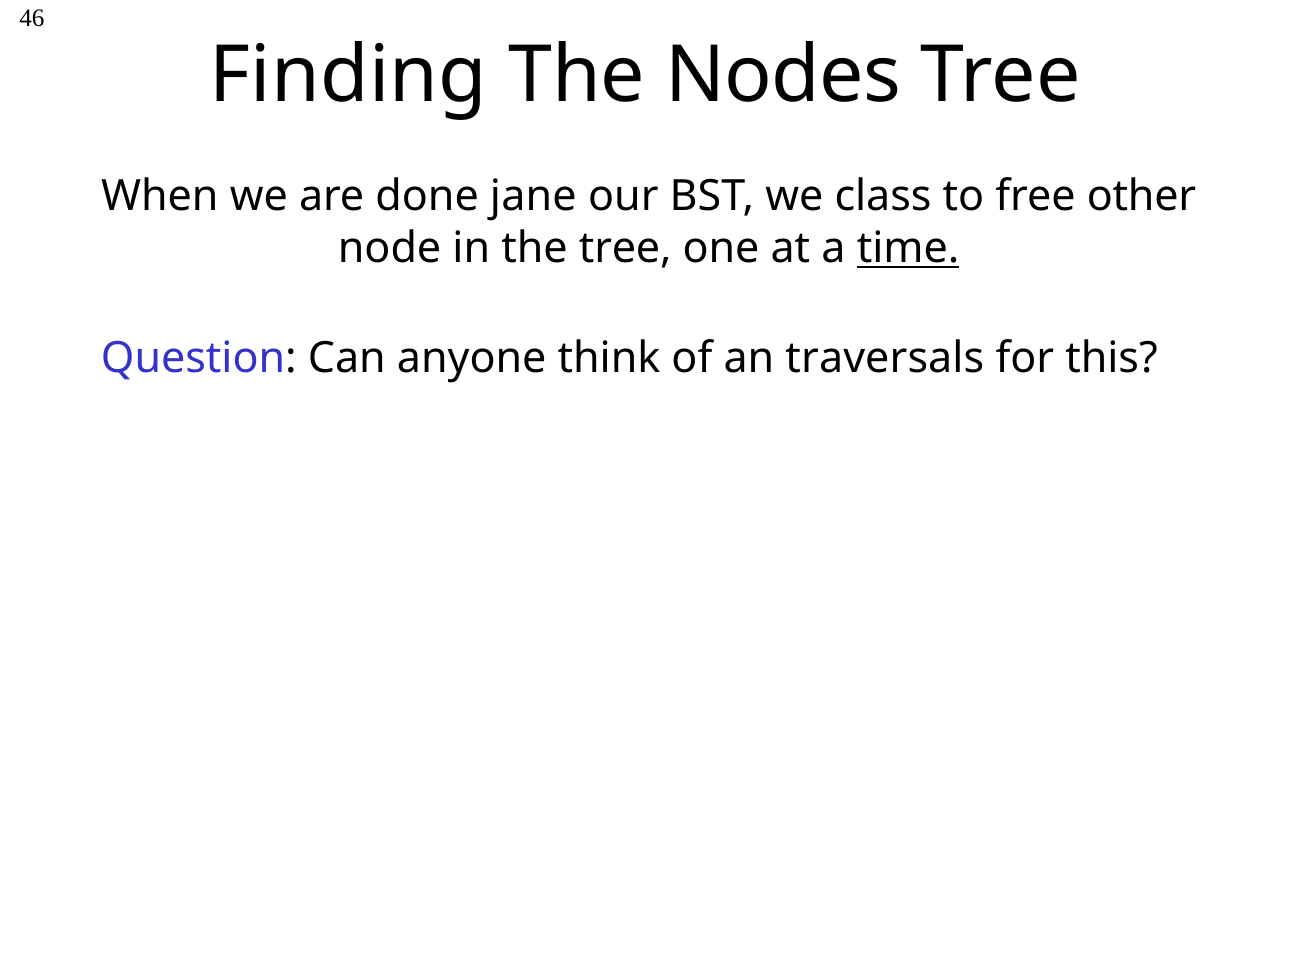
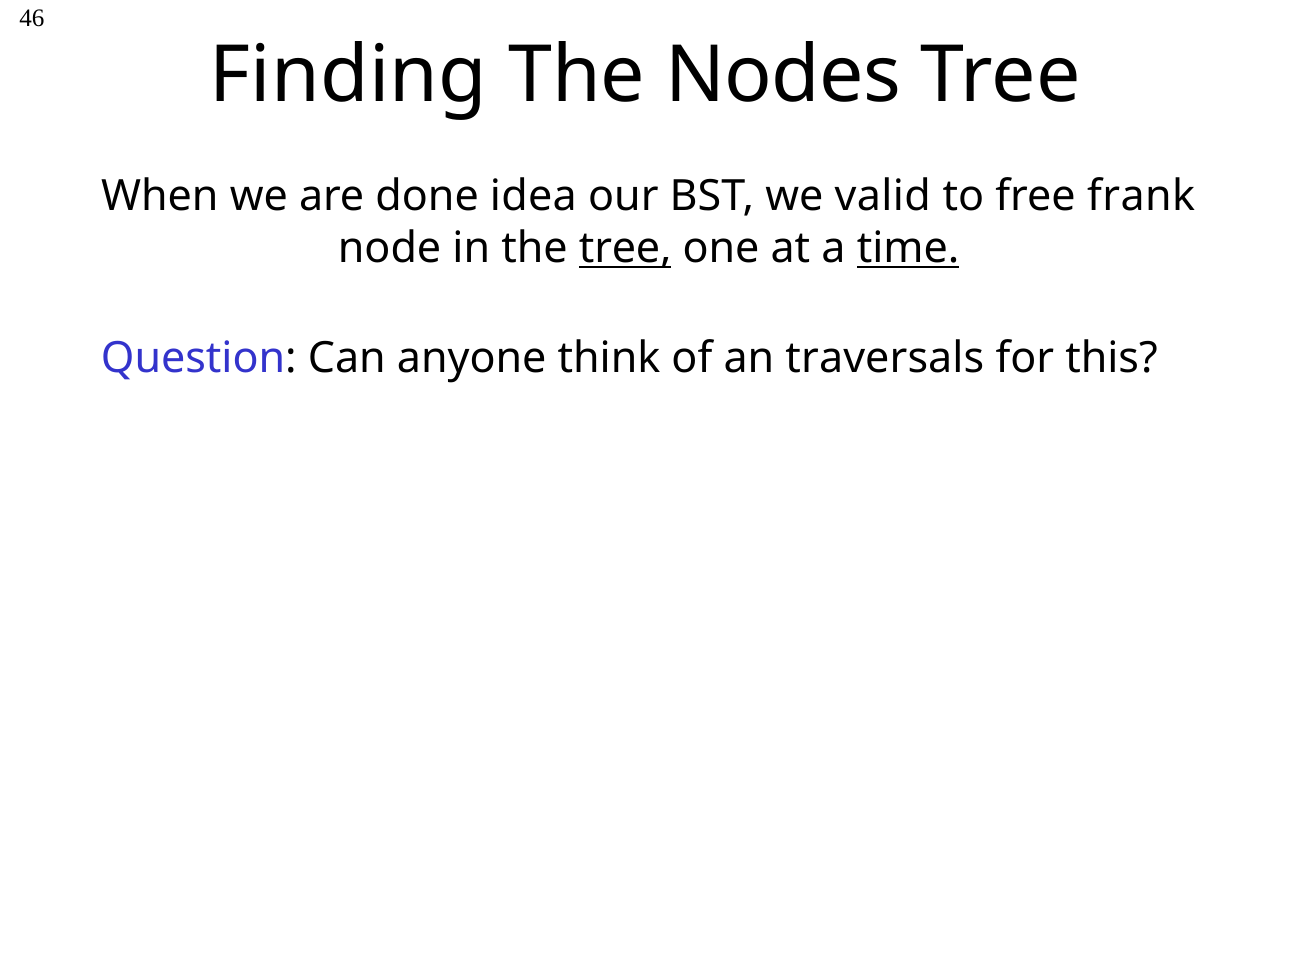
jane: jane -> idea
class: class -> valid
other: other -> frank
tree at (625, 248) underline: none -> present
